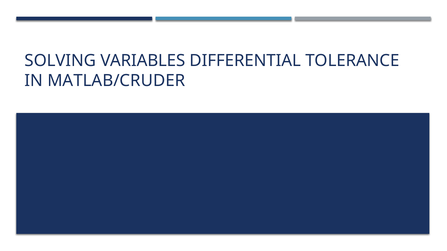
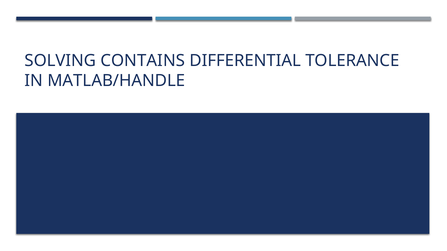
VARIABLES: VARIABLES -> CONTAINS
MATLAB/CRUDER: MATLAB/CRUDER -> MATLAB/HANDLE
